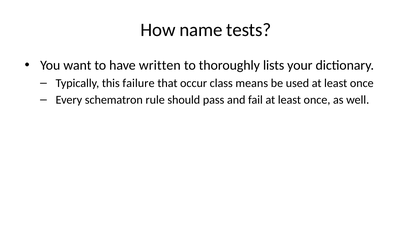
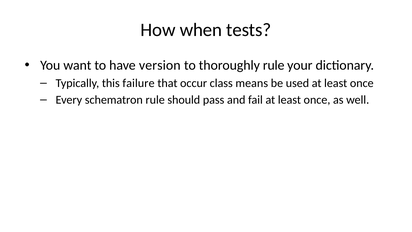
name: name -> when
written: written -> version
thoroughly lists: lists -> rule
